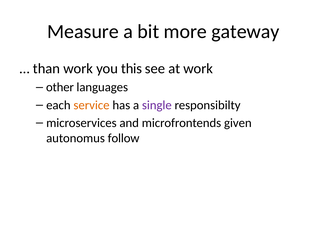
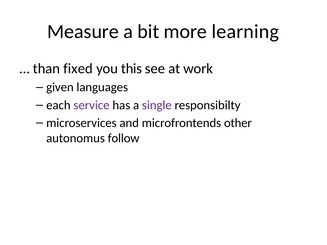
gateway: gateway -> learning
than work: work -> fixed
other: other -> given
service colour: orange -> purple
given: given -> other
